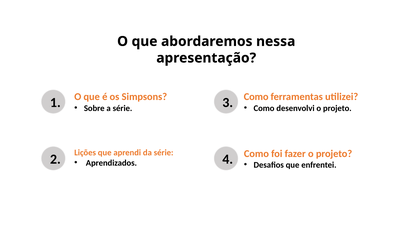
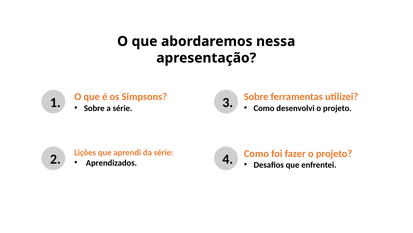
Como at (256, 97): Como -> Sobre
